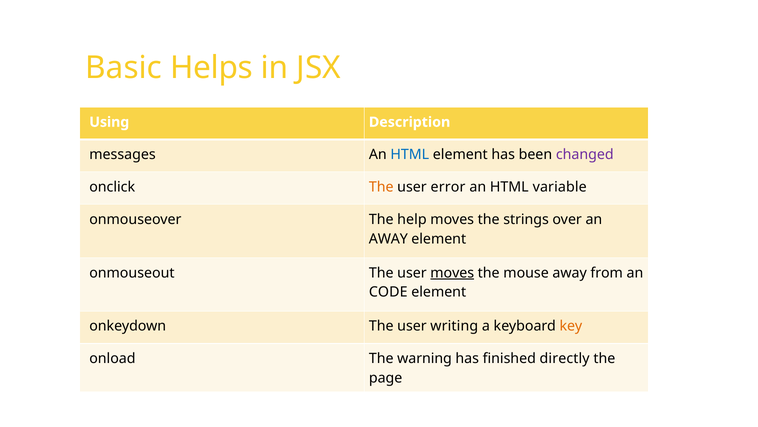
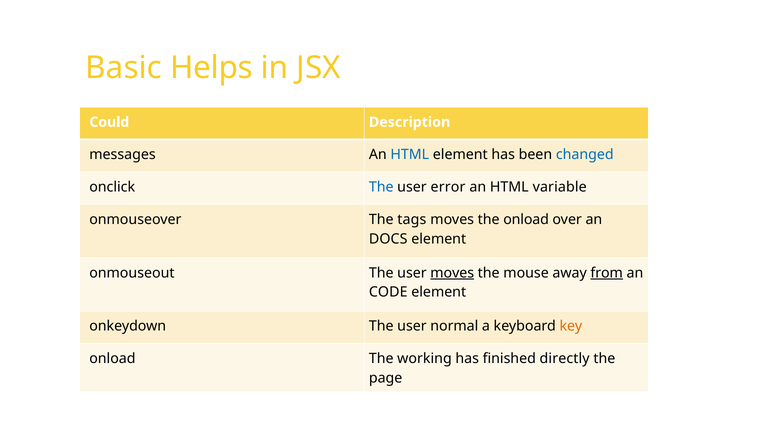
Using: Using -> Could
changed colour: purple -> blue
The at (381, 187) colour: orange -> blue
help: help -> tags
the strings: strings -> onload
AWAY at (388, 239): AWAY -> DOCS
from underline: none -> present
writing: writing -> normal
warning: warning -> working
